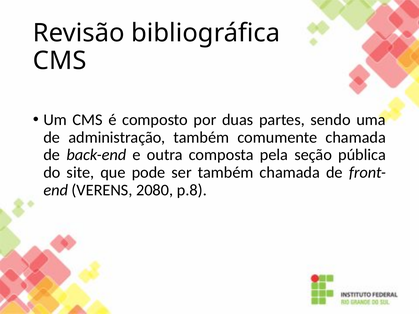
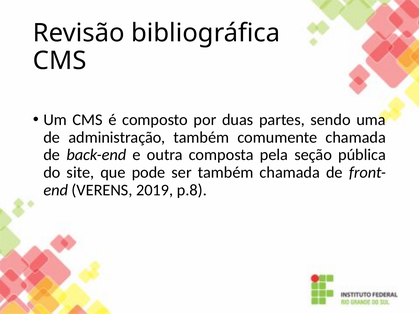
2080: 2080 -> 2019
